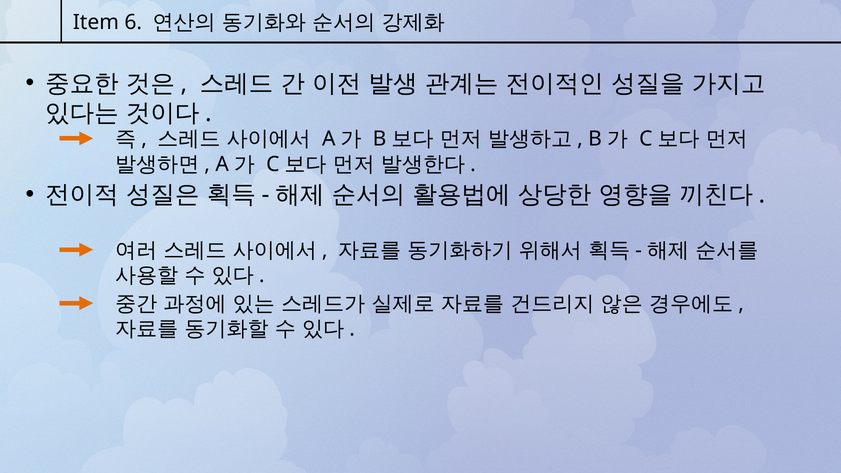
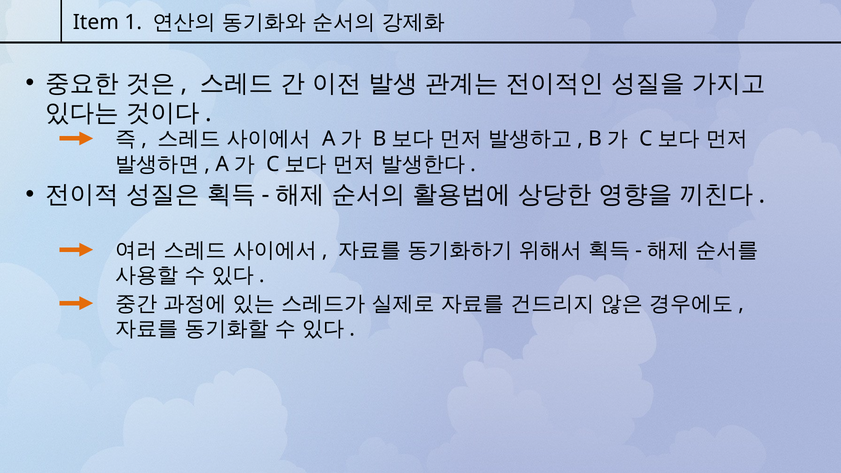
6: 6 -> 1
